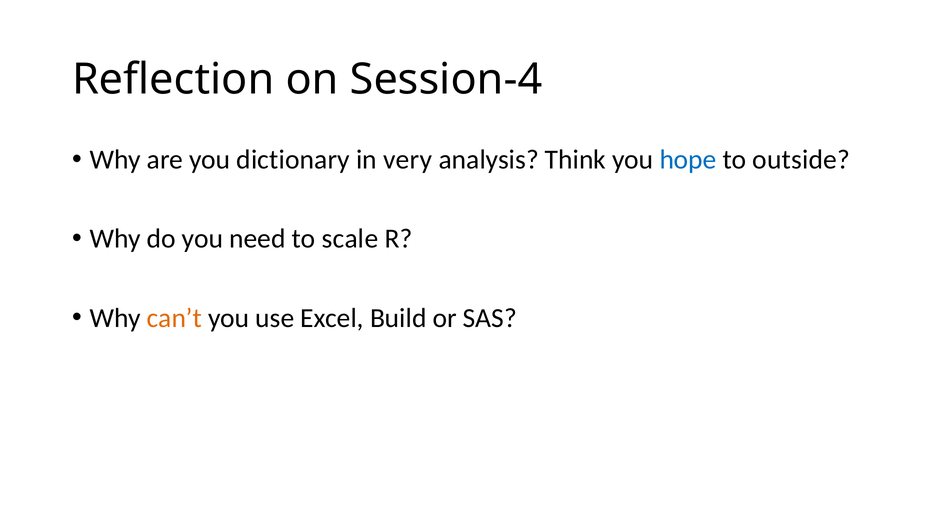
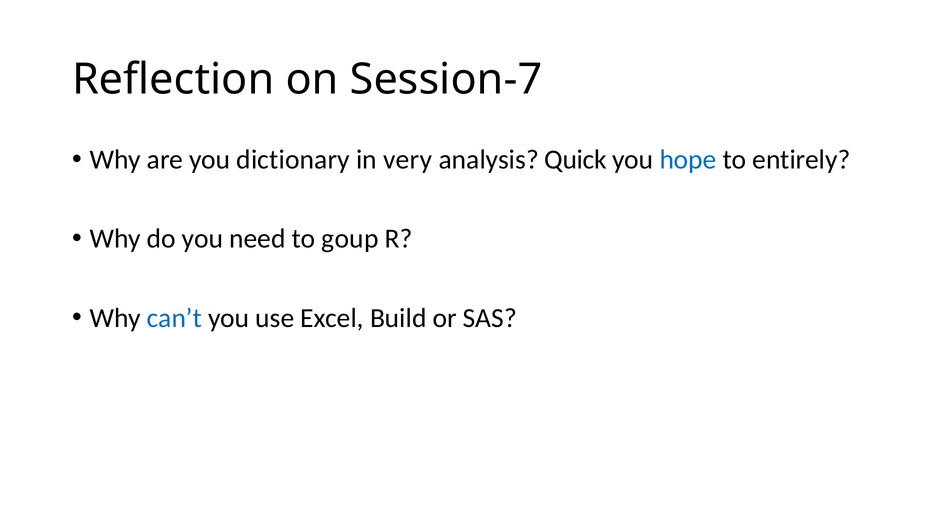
Session-4: Session-4 -> Session-7
Think: Think -> Quick
outside: outside -> entirely
scale: scale -> goup
can’t colour: orange -> blue
